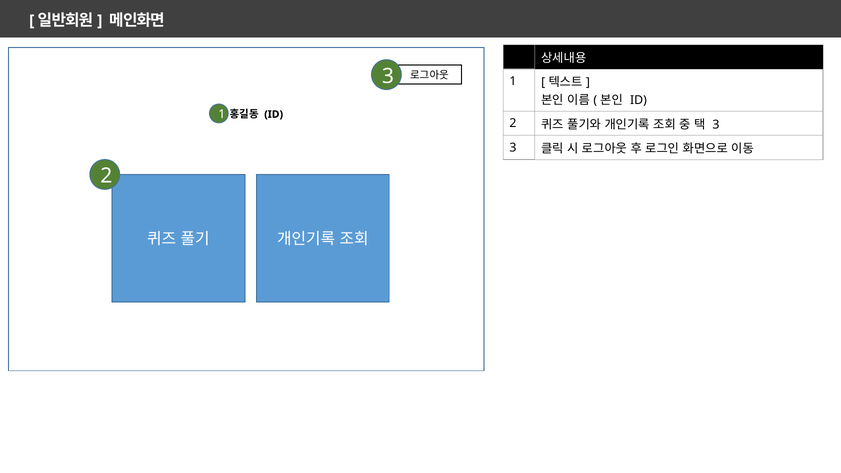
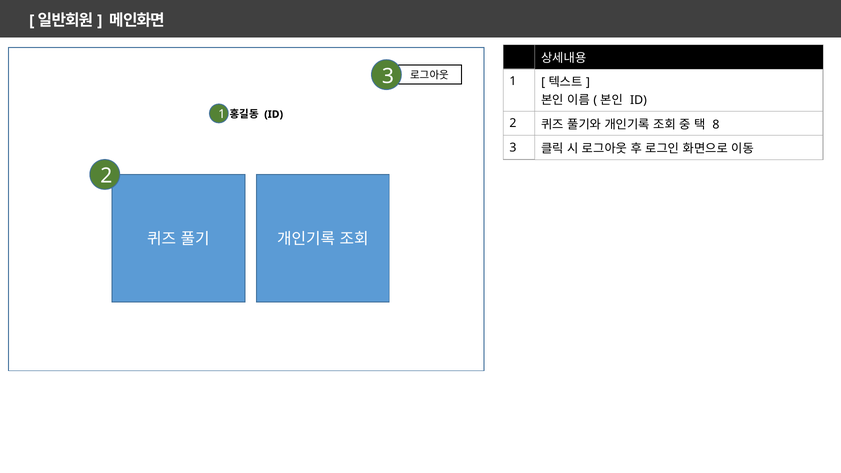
3 at (716, 125): 3 -> 8
